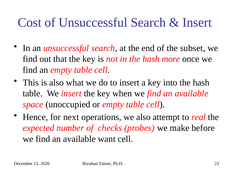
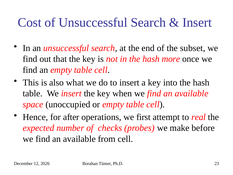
next: next -> after
we also: also -> first
want: want -> from
